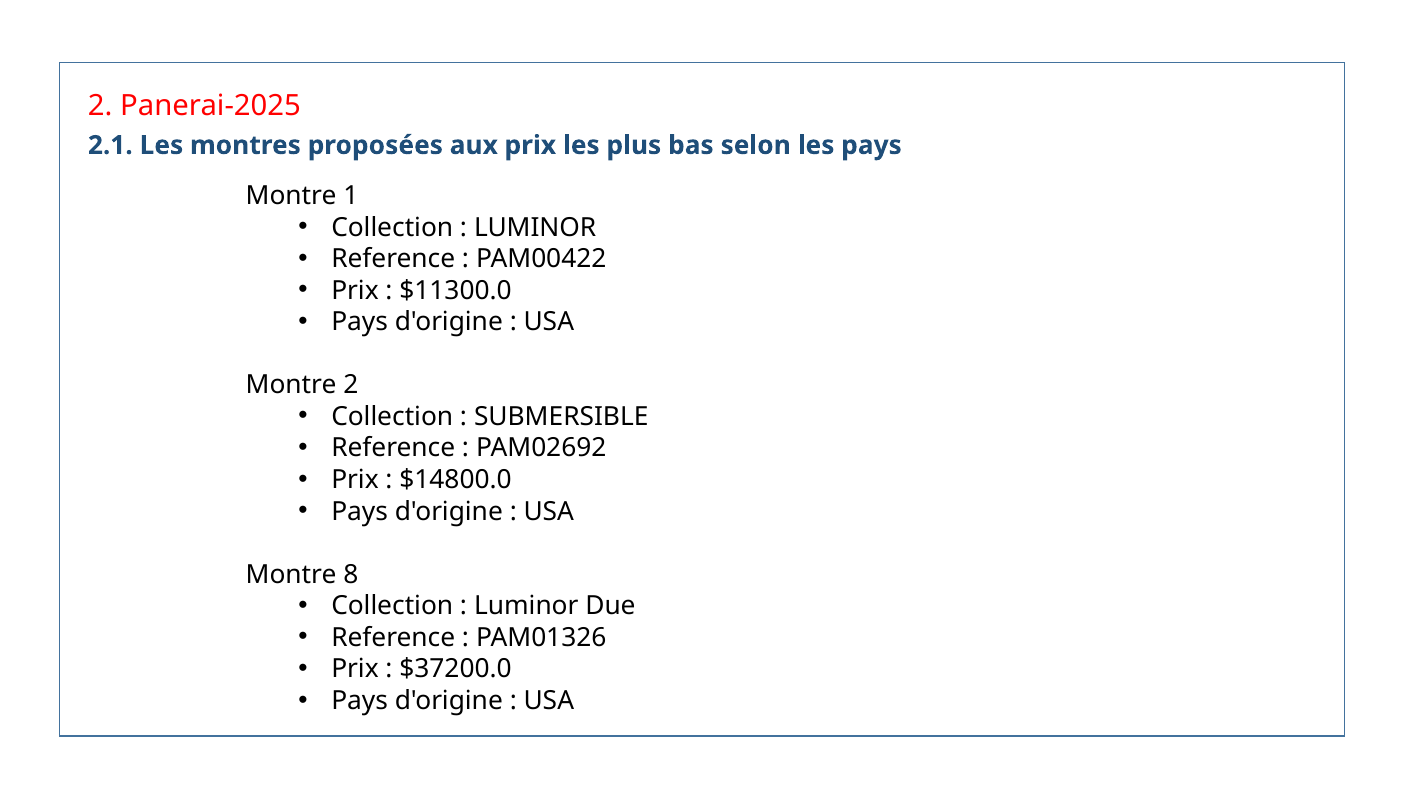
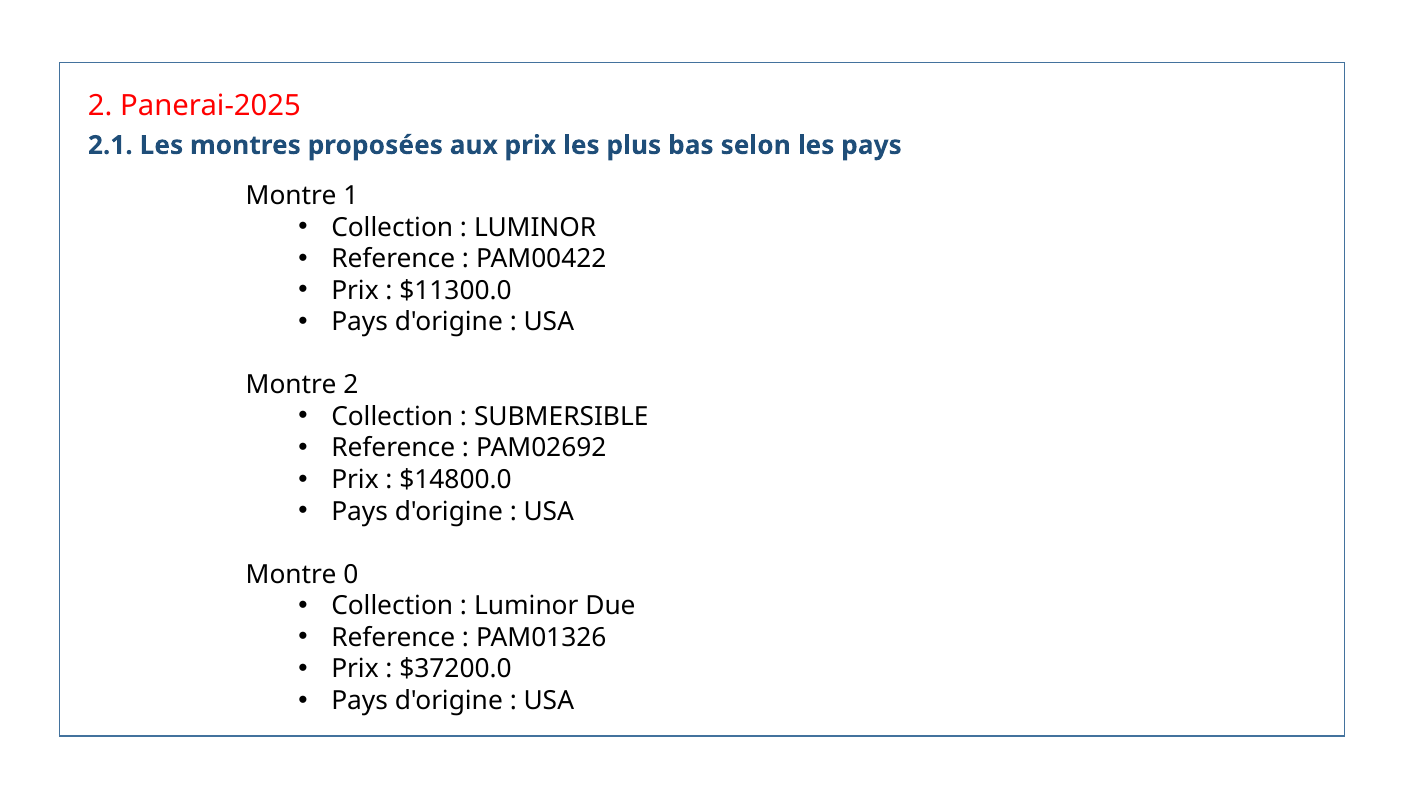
8: 8 -> 0
